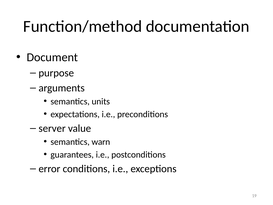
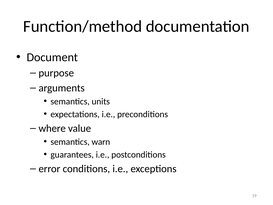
server: server -> where
